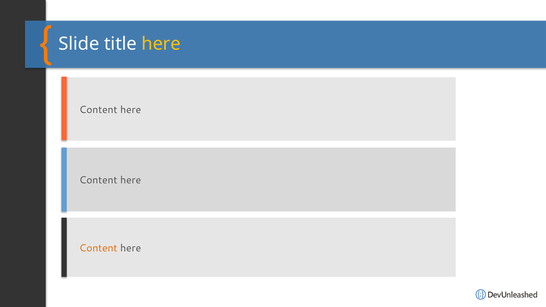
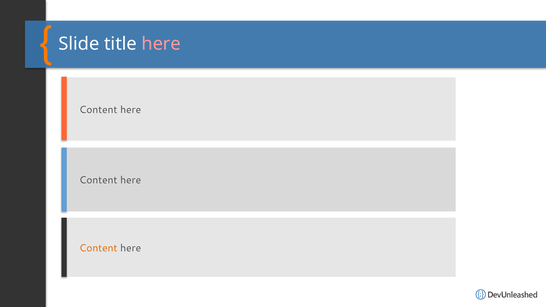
here at (161, 44) colour: yellow -> pink
